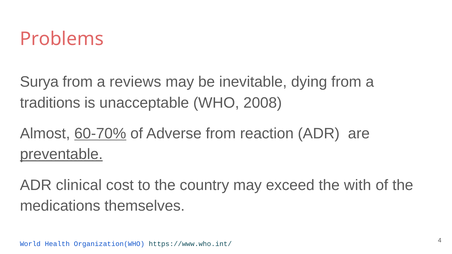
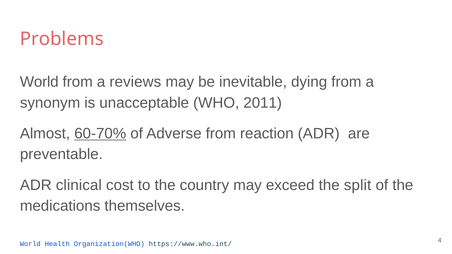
Surya at (39, 82): Surya -> World
traditions: traditions -> synonym
2008: 2008 -> 2011
preventable underline: present -> none
with: with -> split
